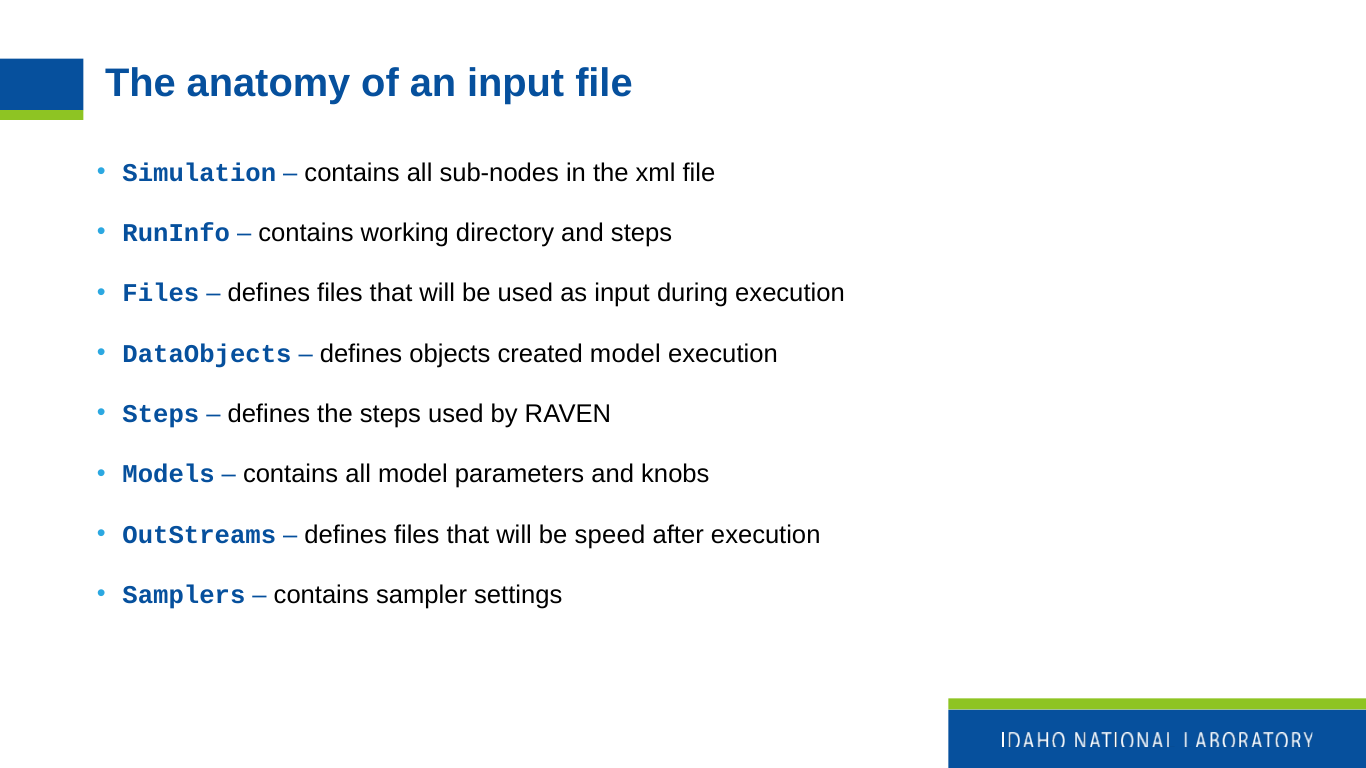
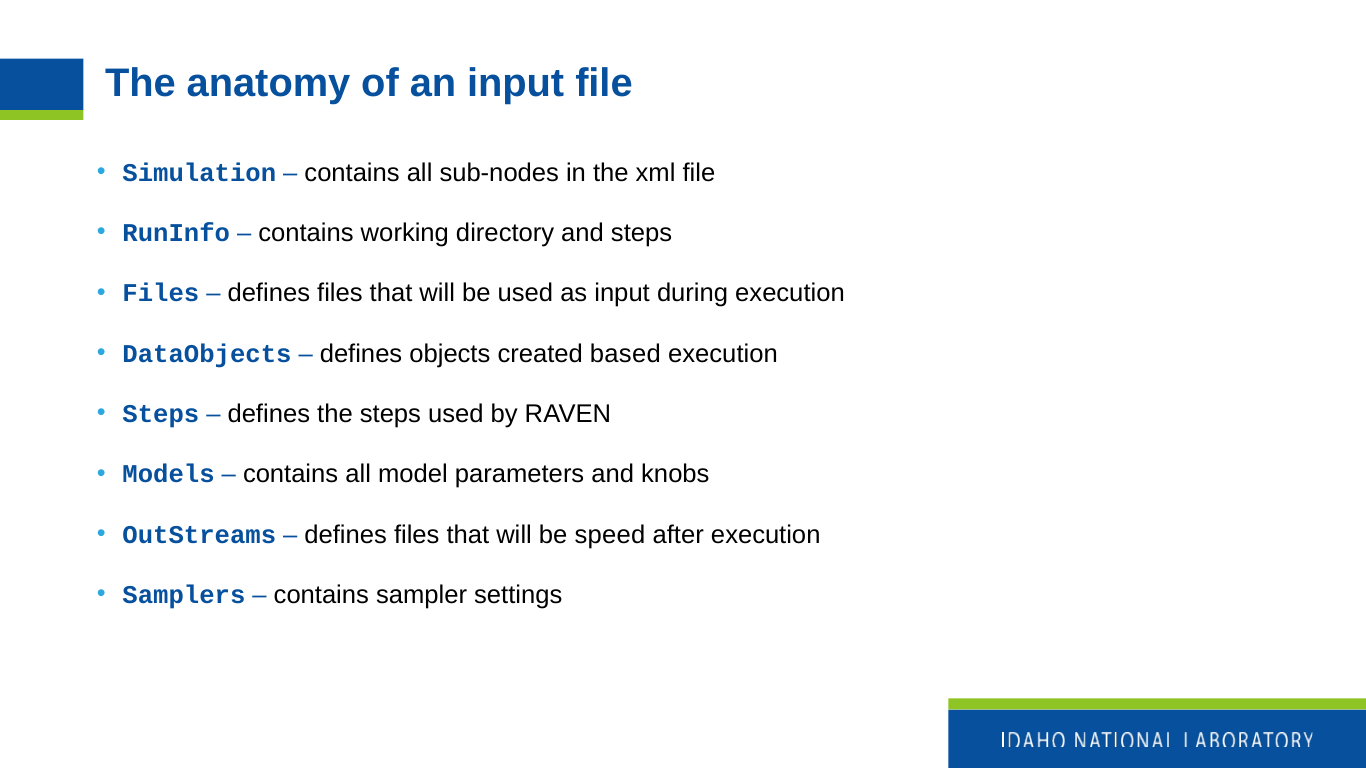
created model: model -> based
